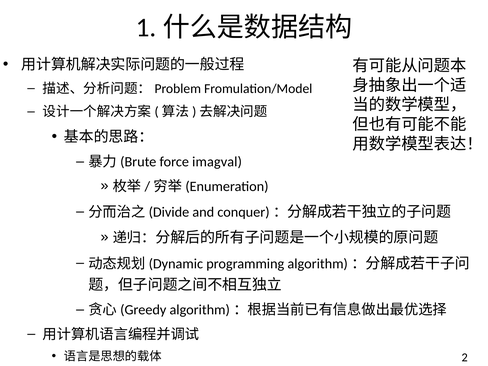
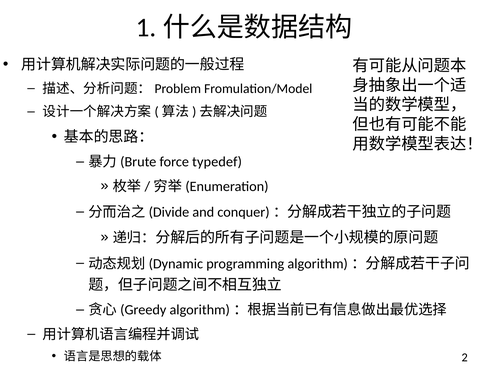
imagval: imagval -> typedef
